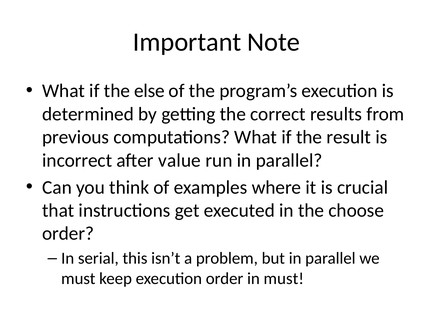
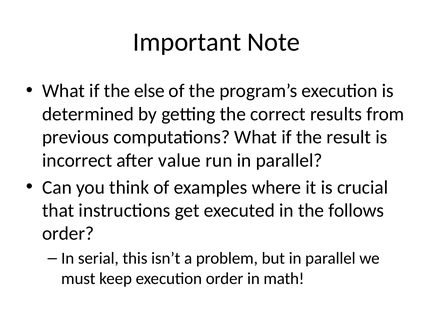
choose: choose -> follows
in must: must -> math
